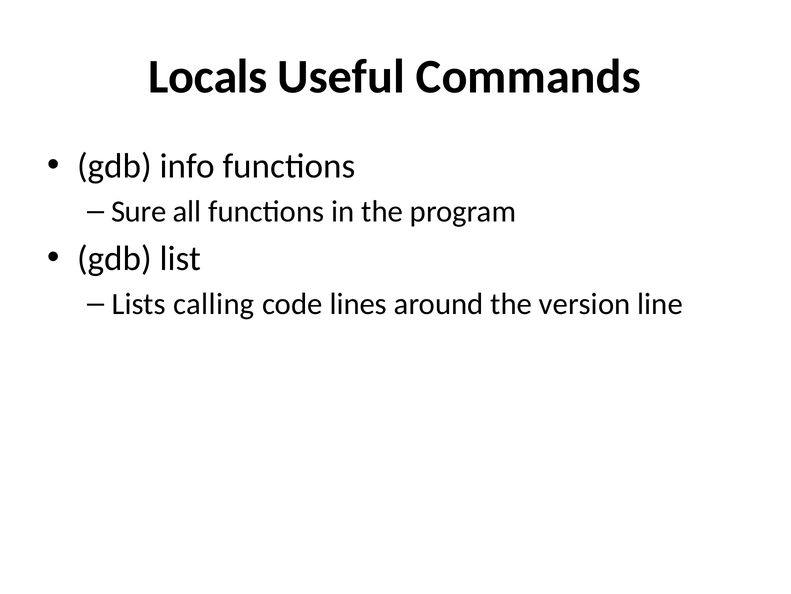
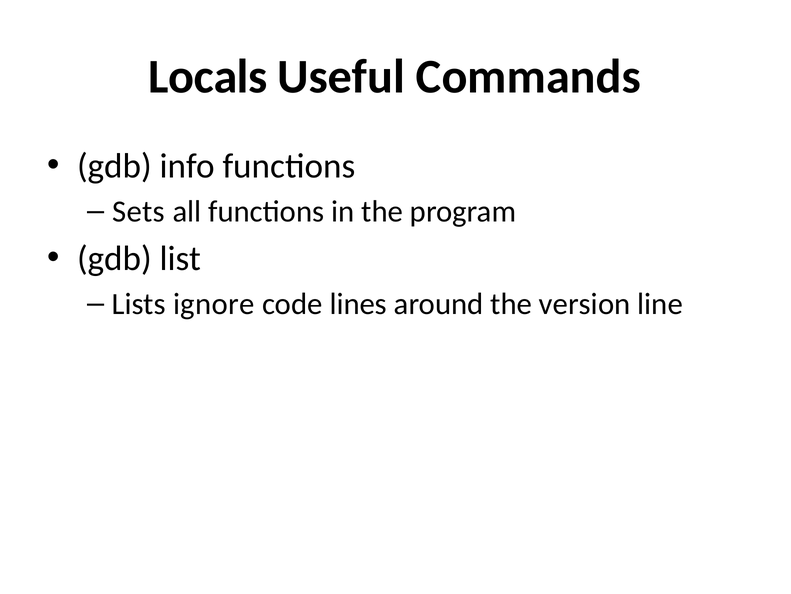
Sure: Sure -> Sets
calling: calling -> ignore
